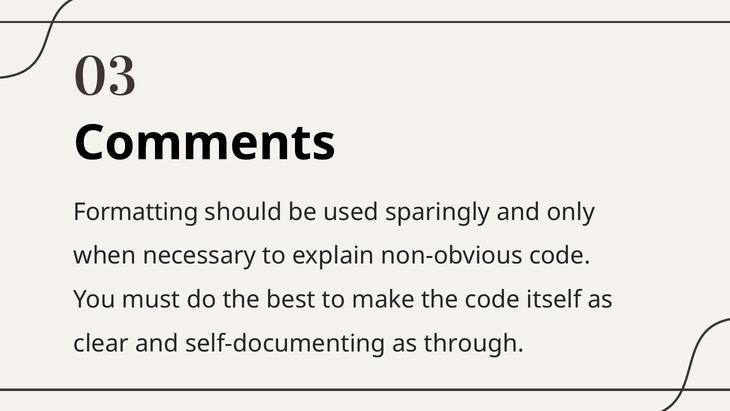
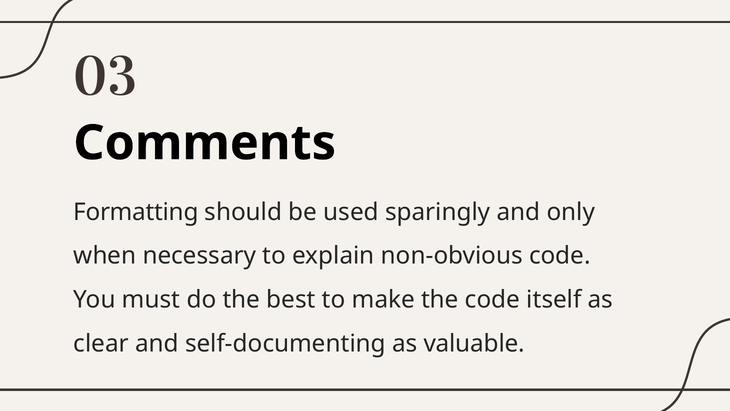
through: through -> valuable
